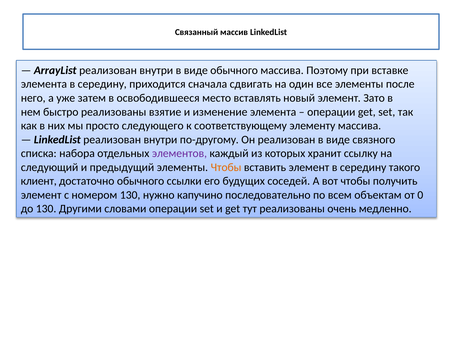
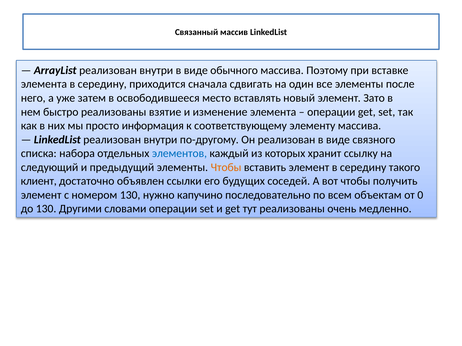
следующего: следующего -> информация
элементов colour: purple -> blue
достаточно обычного: обычного -> объявлен
